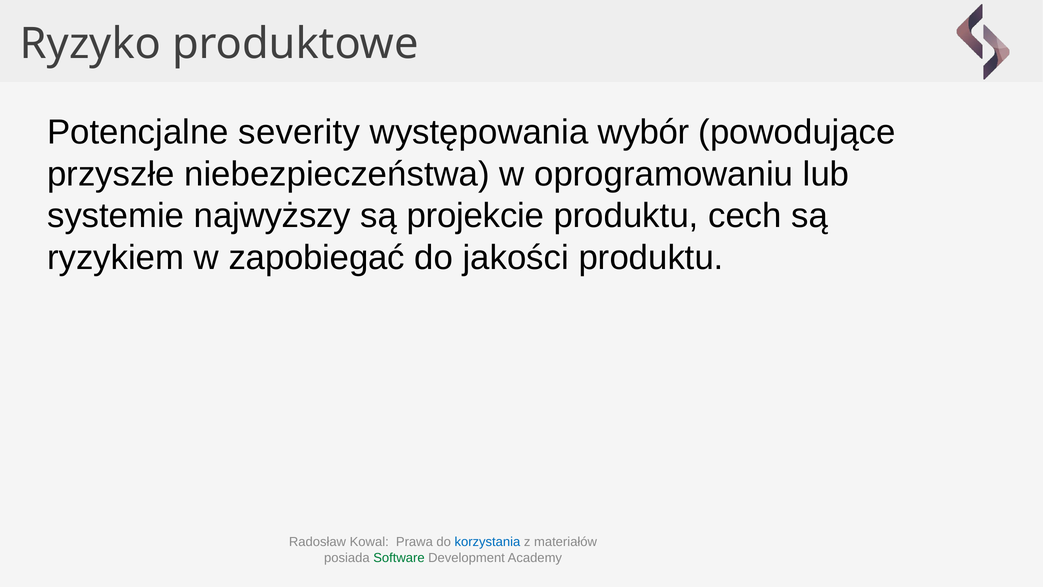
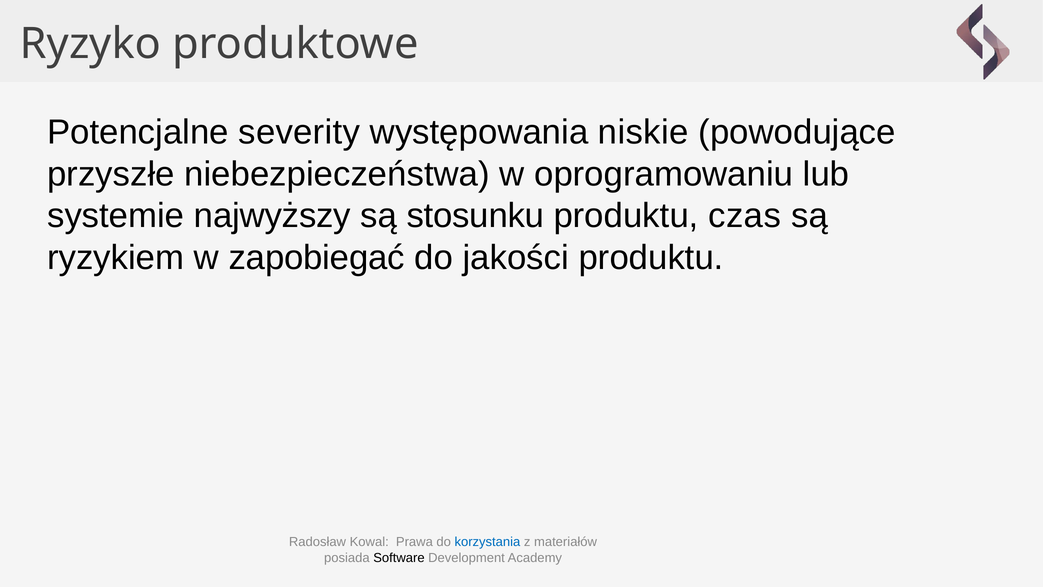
wybór: wybór -> niskie
projekcie: projekcie -> stosunku
cech: cech -> czas
Software colour: green -> black
